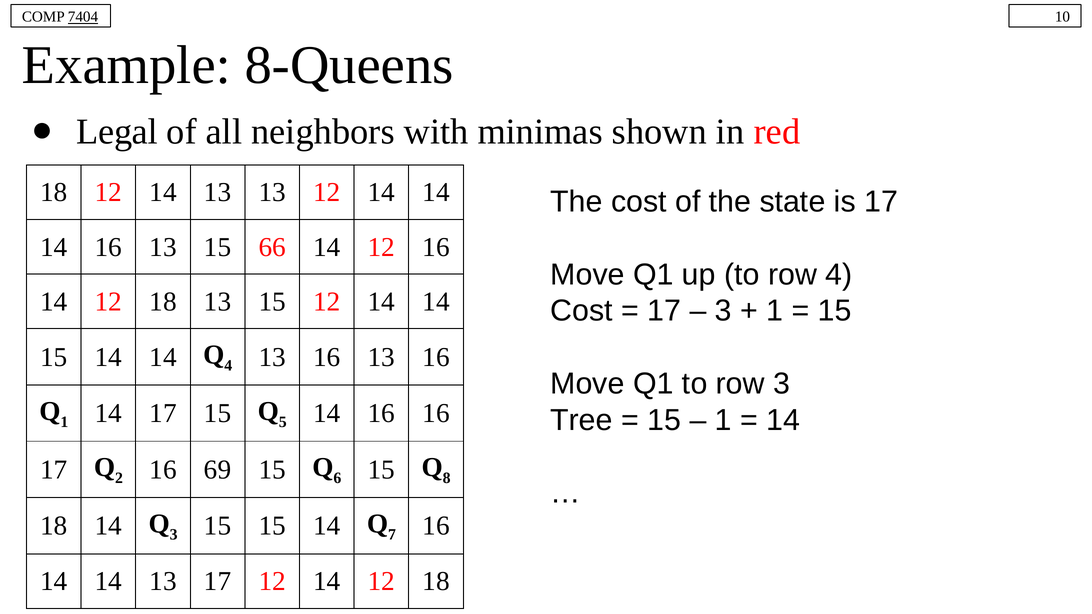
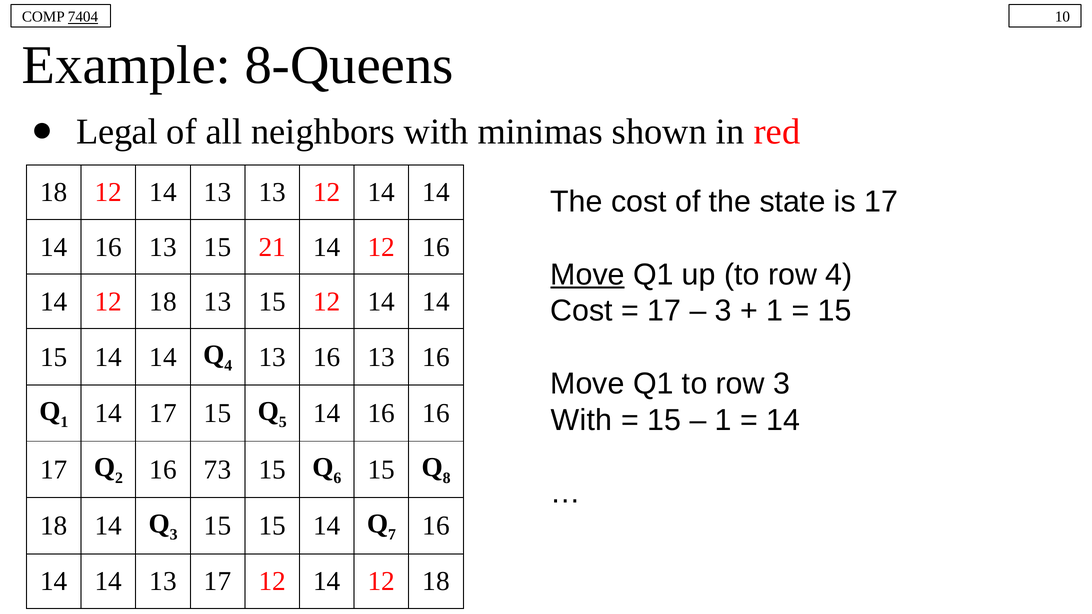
66: 66 -> 21
Move at (588, 275) underline: none -> present
Tree at (582, 420): Tree -> With
69: 69 -> 73
